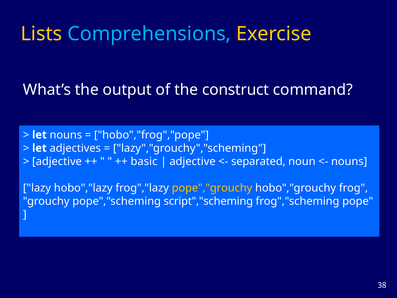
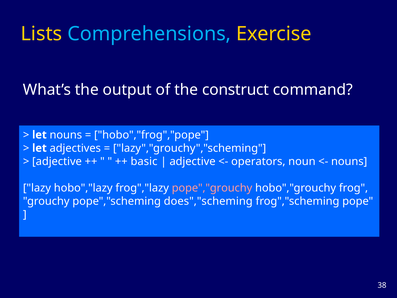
separated: separated -> operators
pope","grouchy colour: yellow -> pink
script","scheming: script","scheming -> does","scheming
